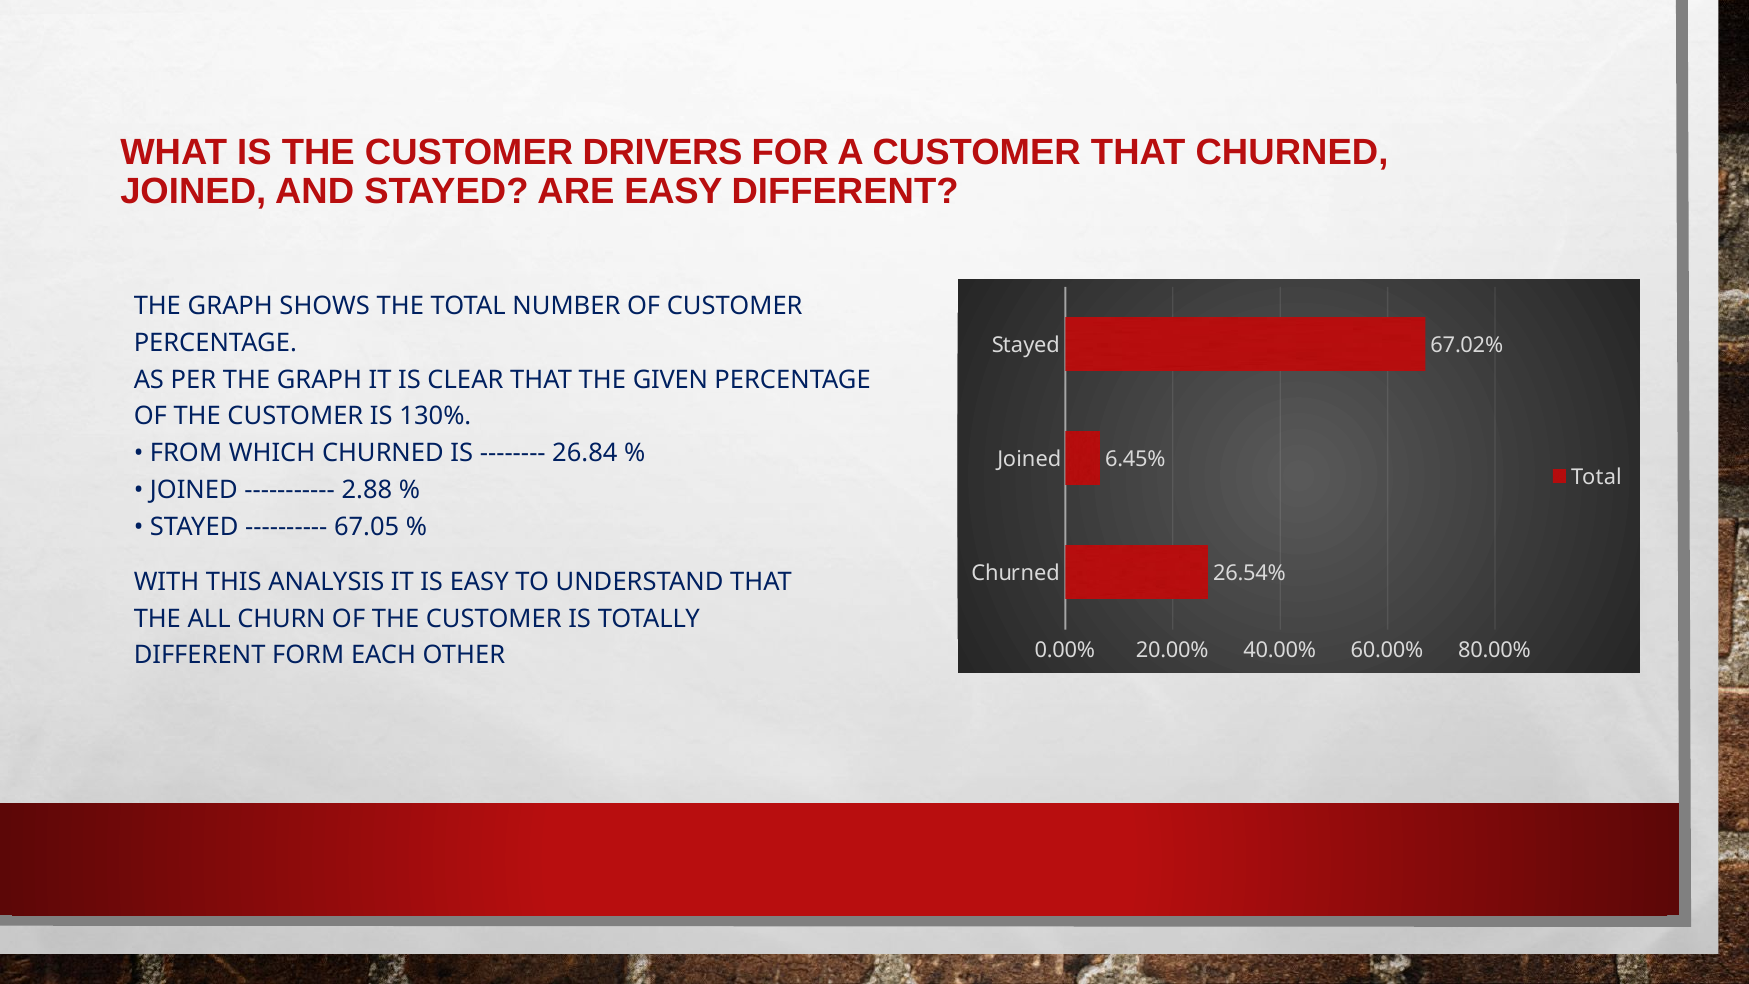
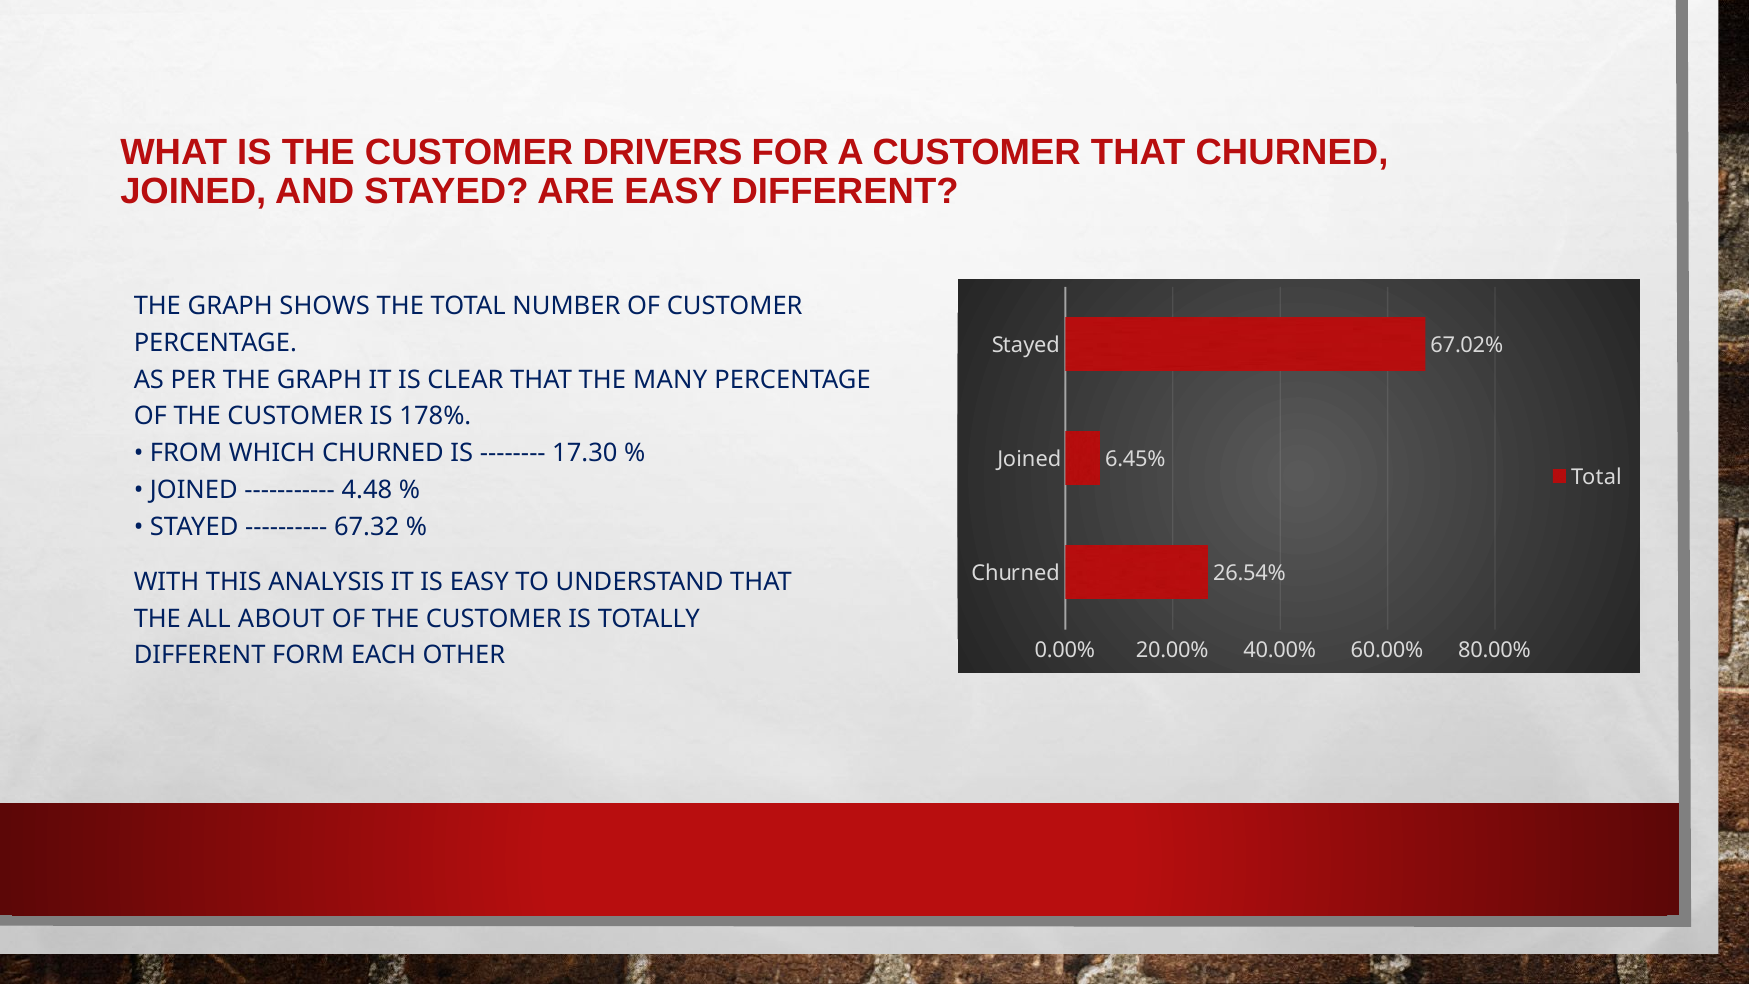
GIVEN: GIVEN -> MANY
130%: 130% -> 178%
26.84: 26.84 -> 17.30
2.88: 2.88 -> 4.48
67.05: 67.05 -> 67.32
CHURN: CHURN -> ABOUT
